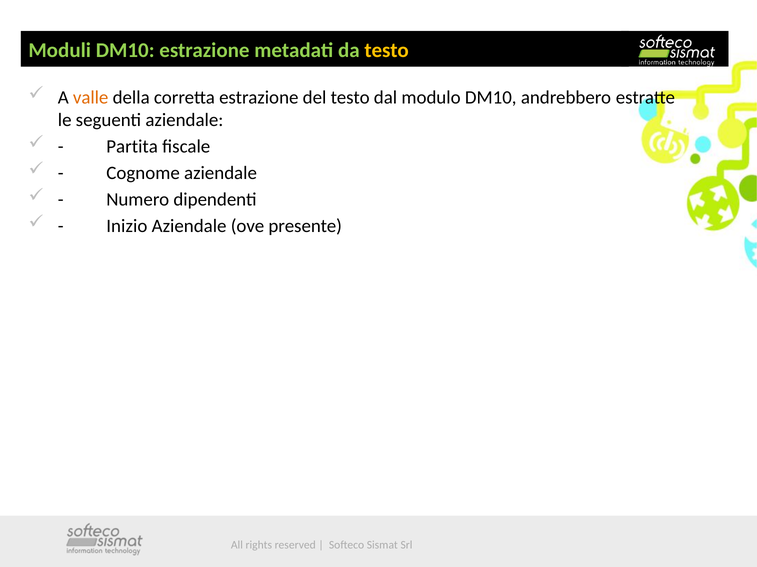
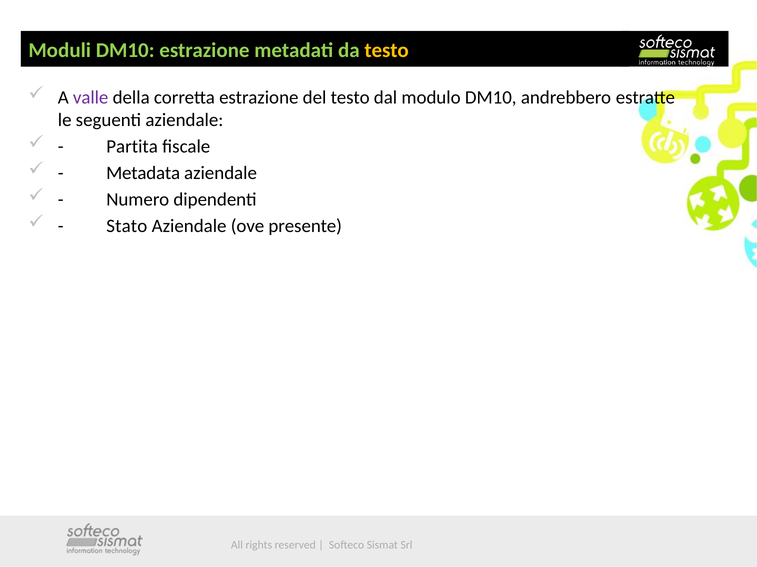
valle colour: orange -> purple
Cognome: Cognome -> Metadata
Inizio: Inizio -> Stato
